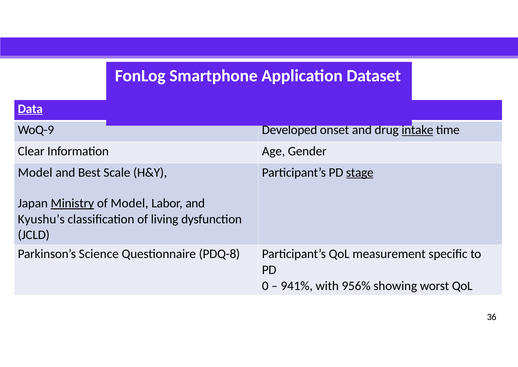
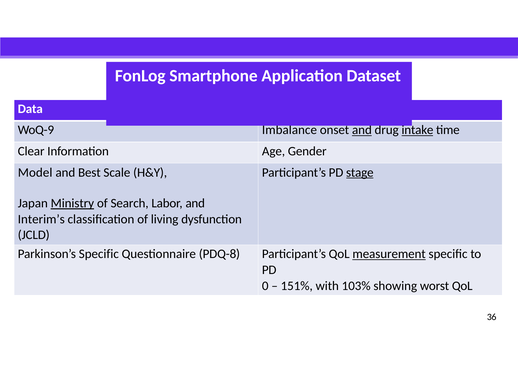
Data underline: present -> none
Developed: Developed -> Imbalance
and at (362, 130) underline: none -> present
of Model: Model -> Search
Kyushu’s: Kyushu’s -> Interim’s
Parkinson’s Science: Science -> Specific
measurement underline: none -> present
941%: 941% -> 151%
956%: 956% -> 103%
